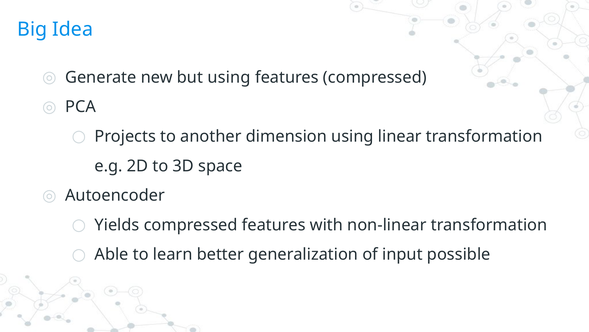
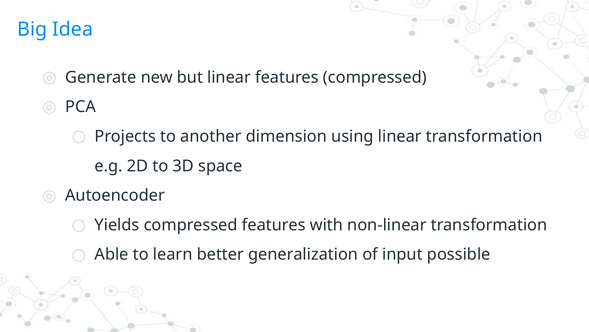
but using: using -> linear
